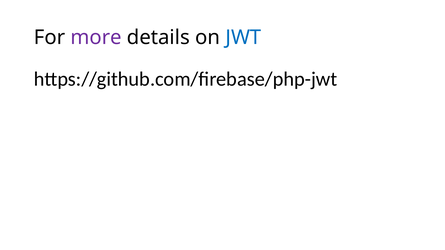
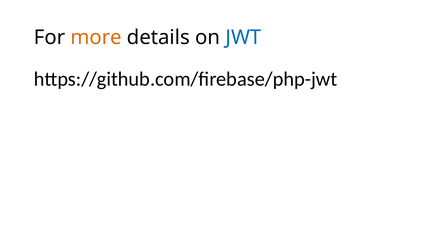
more colour: purple -> orange
